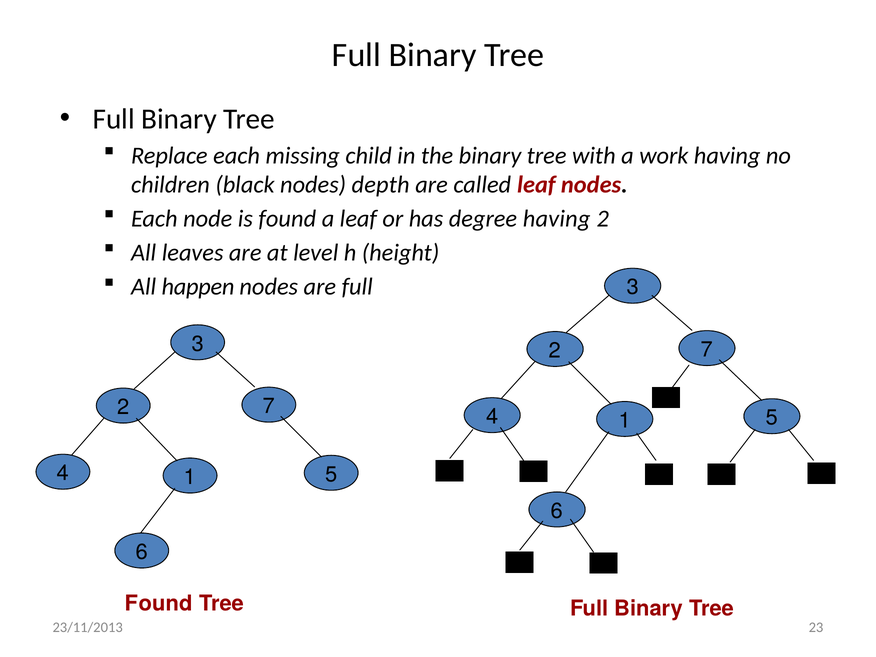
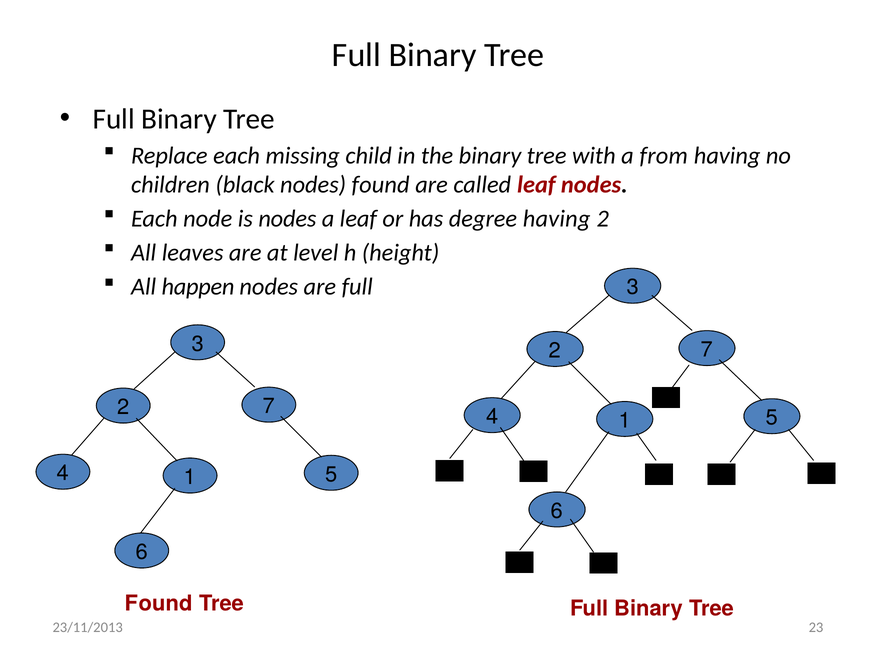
work: work -> from
nodes depth: depth -> found
is found: found -> nodes
